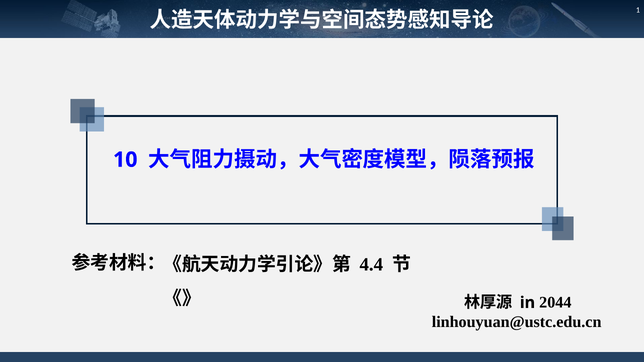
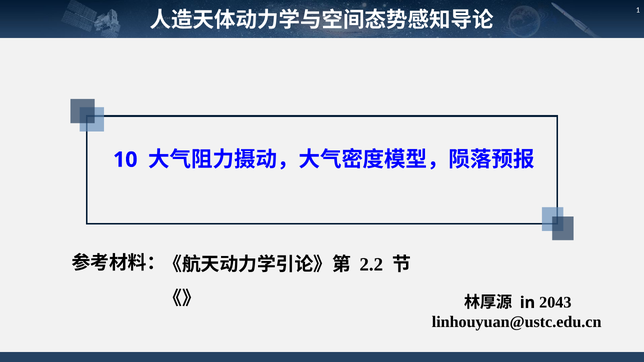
4.4: 4.4 -> 2.2
2044: 2044 -> 2043
